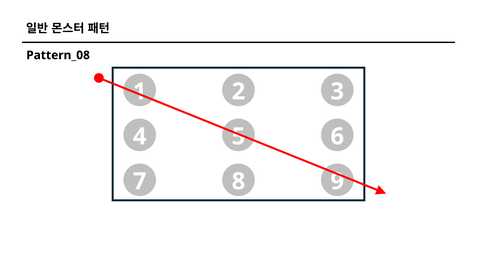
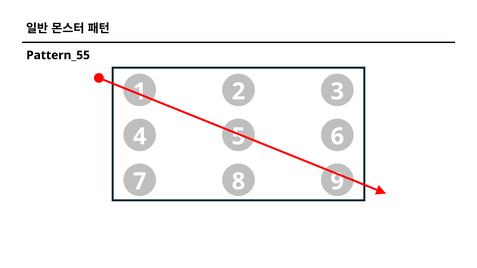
Pattern_08: Pattern_08 -> Pattern_55
